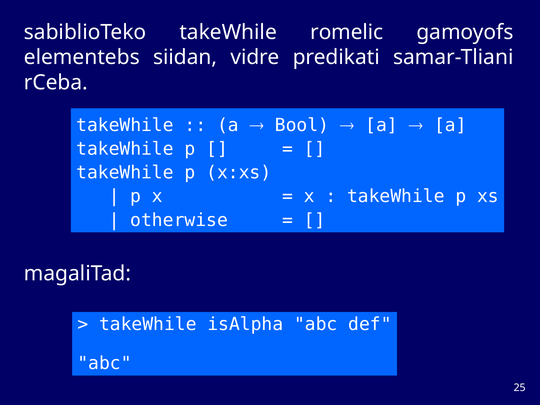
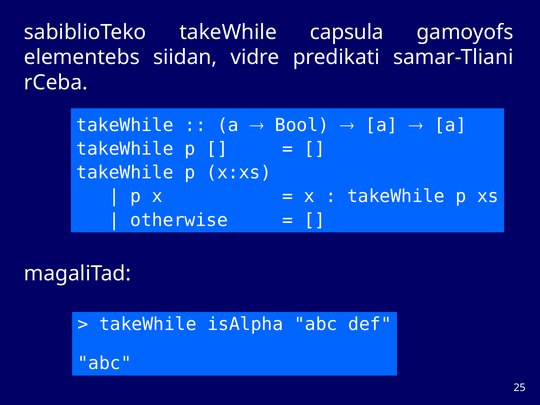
romelic: romelic -> capsula
